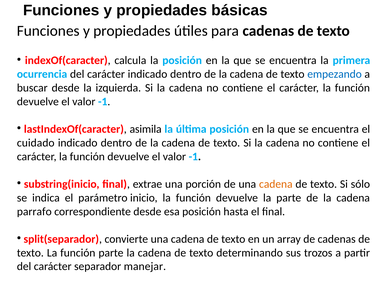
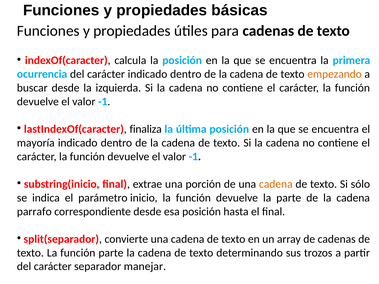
empezando colour: blue -> orange
asimila: asimila -> finaliza
cuidado: cuidado -> mayoría
